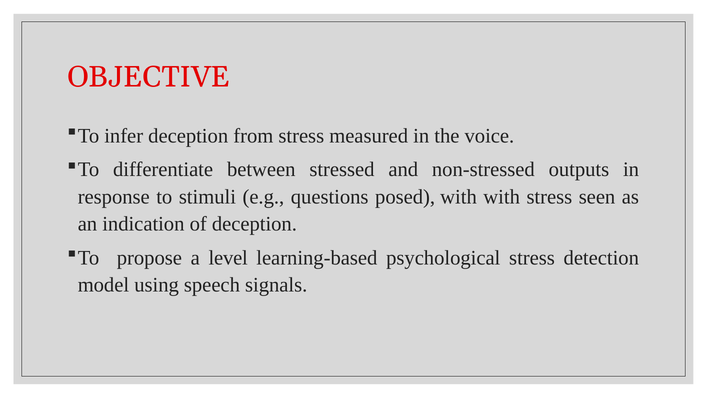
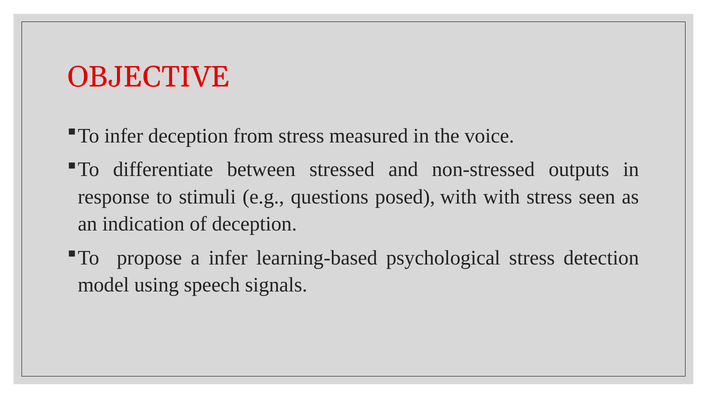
a level: level -> infer
